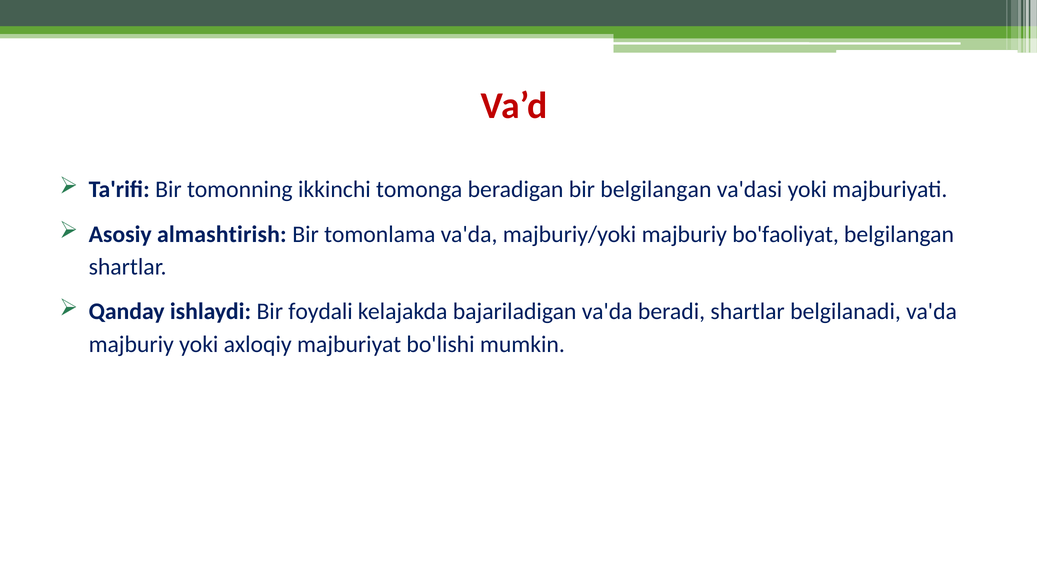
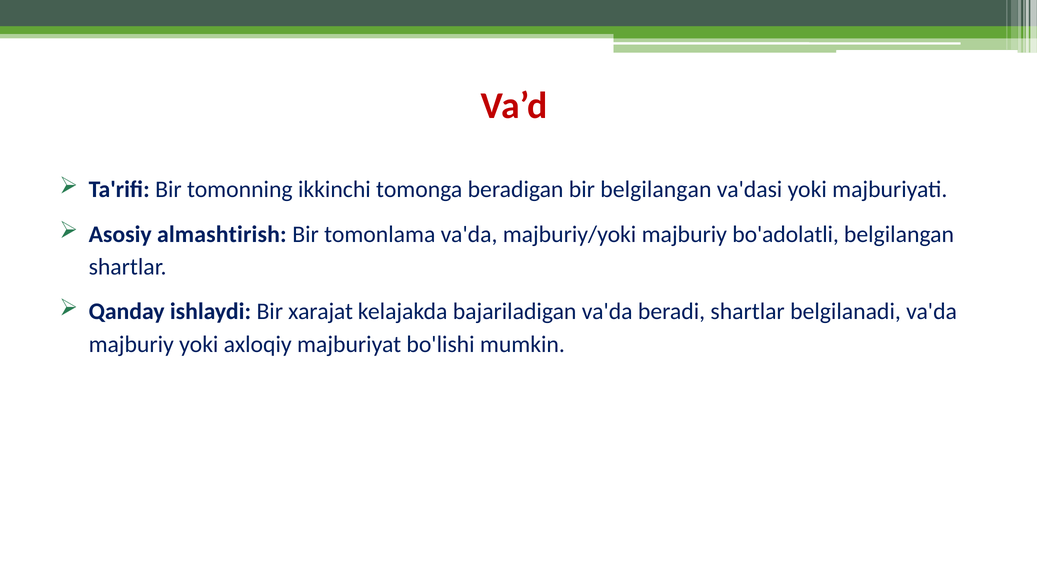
bo'faoliyat: bo'faoliyat -> bo'adolatli
foydali: foydali -> xarajat
